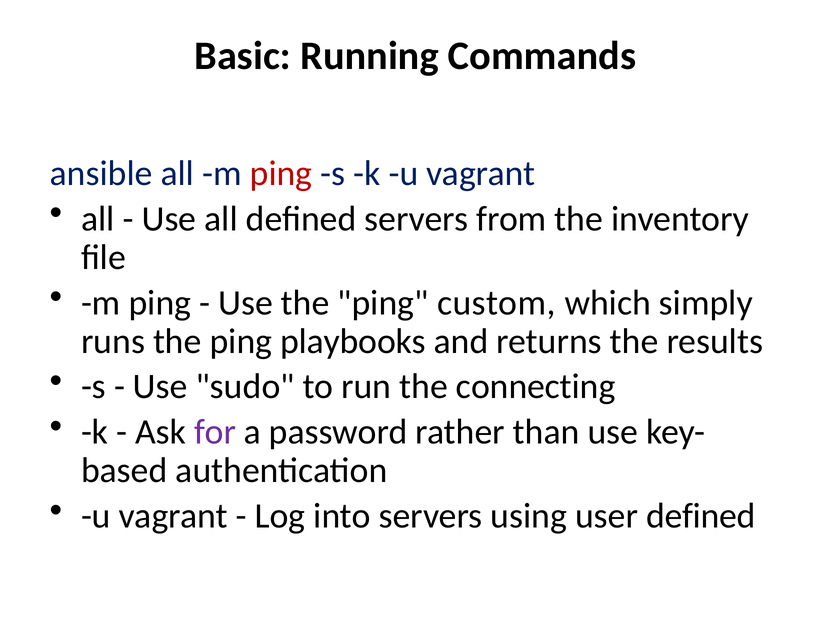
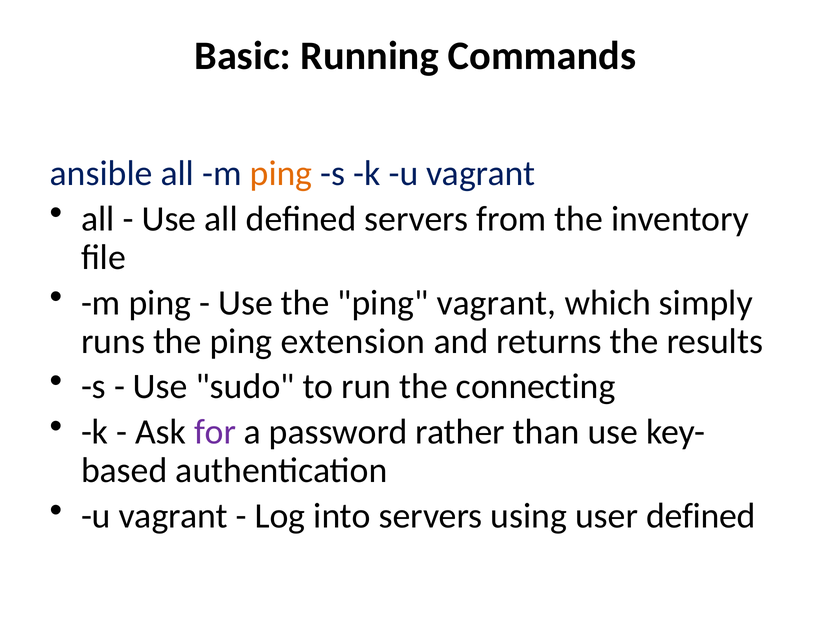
ping at (281, 174) colour: red -> orange
ping custom: custom -> vagrant
playbooks: playbooks -> extension
